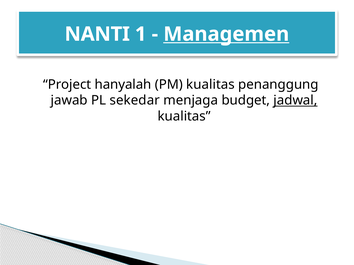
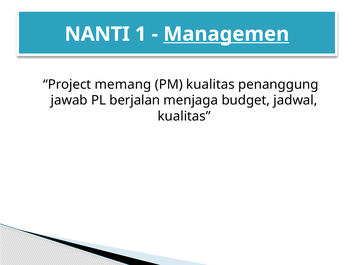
hanyalah: hanyalah -> memang
sekedar: sekedar -> berjalan
jadwal underline: present -> none
